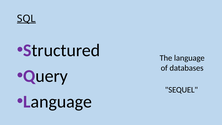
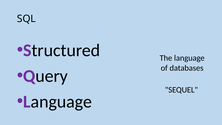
SQL underline: present -> none
